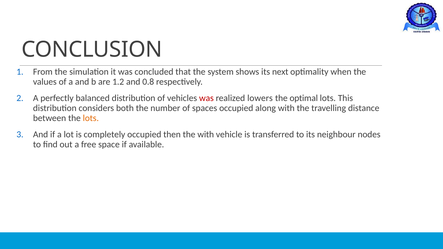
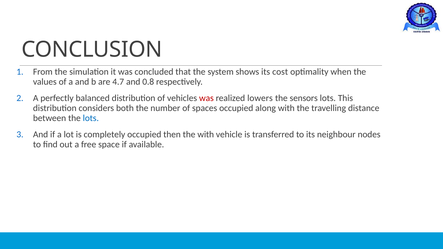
next: next -> cost
1.2: 1.2 -> 4.7
optimal: optimal -> sensors
lots at (91, 118) colour: orange -> blue
